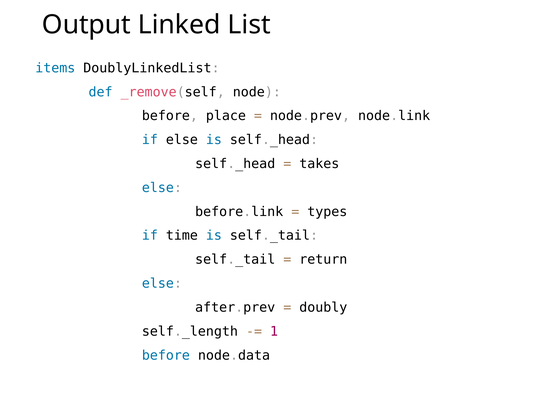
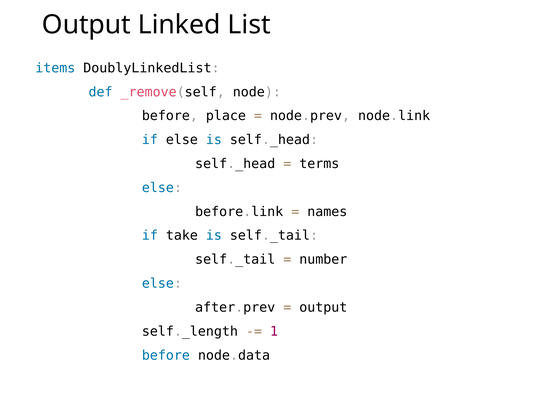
takes: takes -> terms
types: types -> names
time: time -> take
return: return -> number
doubly at (323, 308): doubly -> output
